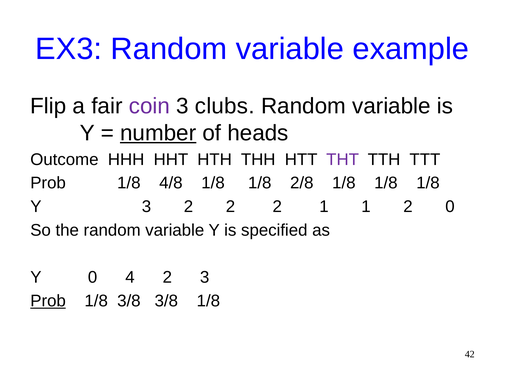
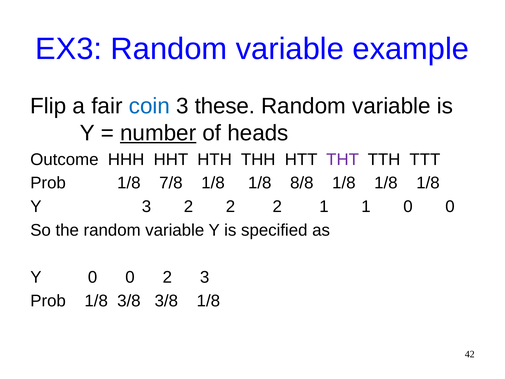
coin colour: purple -> blue
clubs: clubs -> these
4/8: 4/8 -> 7/8
2/8: 2/8 -> 8/8
1 2: 2 -> 0
Y 0 4: 4 -> 0
Prob at (48, 301) underline: present -> none
